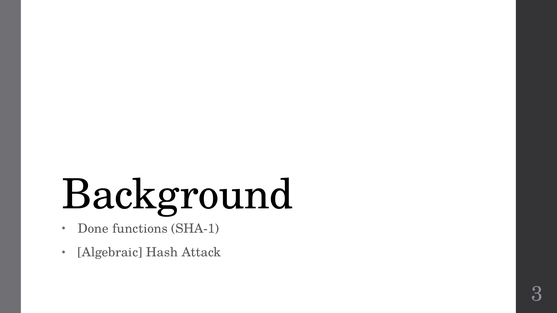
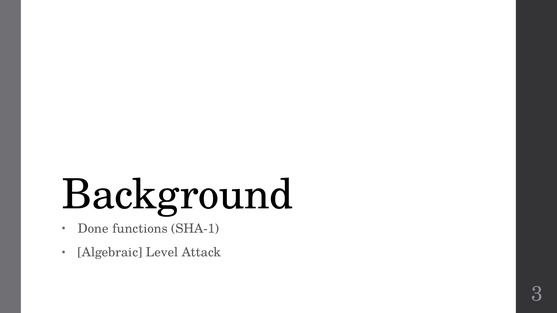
Hash: Hash -> Level
